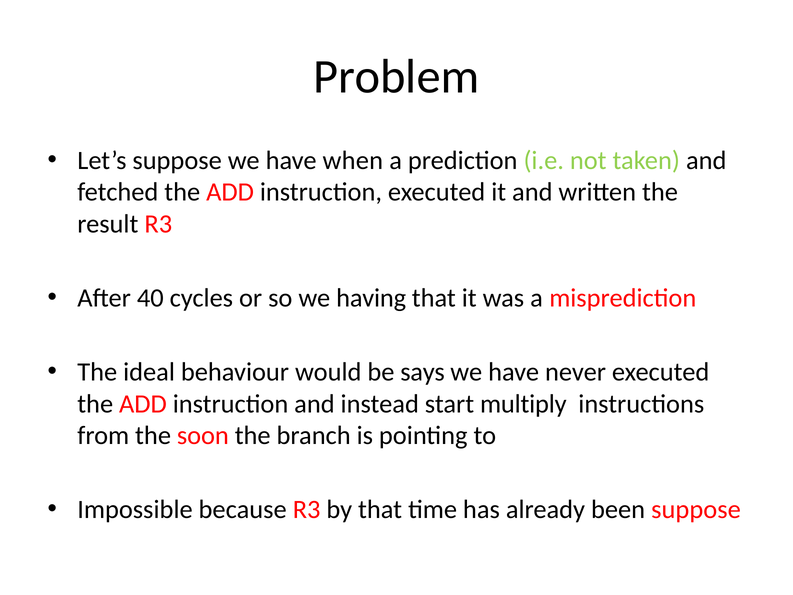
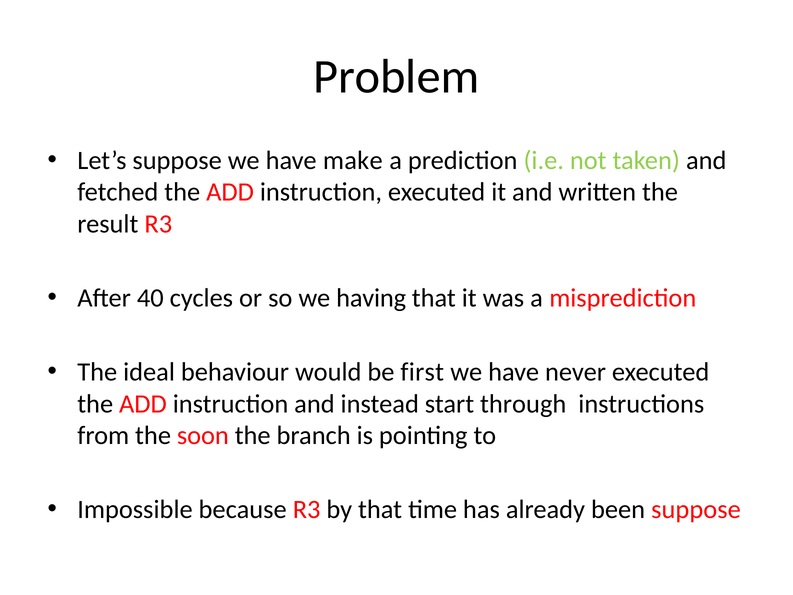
when: when -> make
says: says -> first
multiply: multiply -> through
